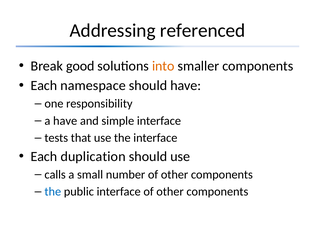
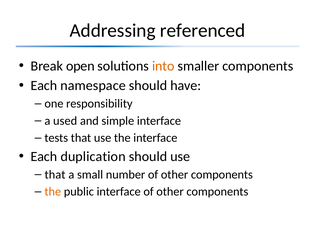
good: good -> open
a have: have -> used
calls at (55, 175): calls -> that
the at (53, 192) colour: blue -> orange
